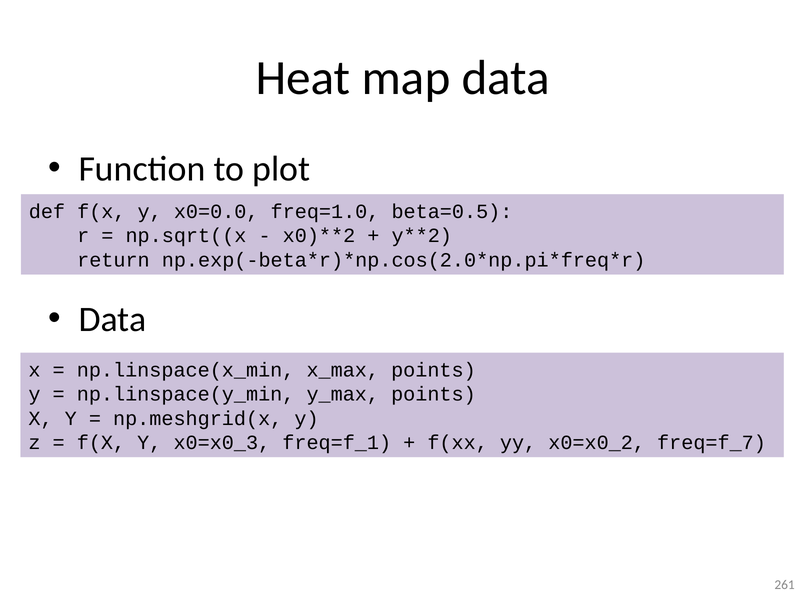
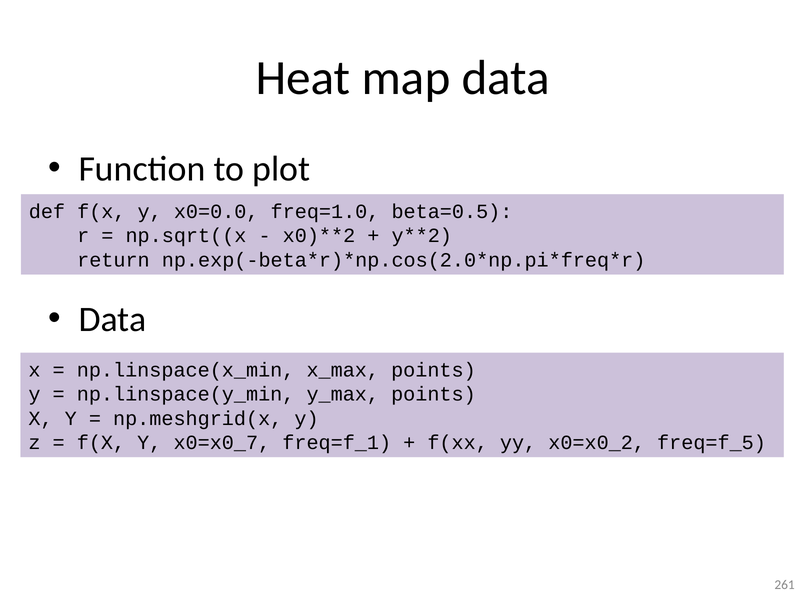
x0=x0_3: x0=x0_3 -> x0=x0_7
freq=f_7: freq=f_7 -> freq=f_5
